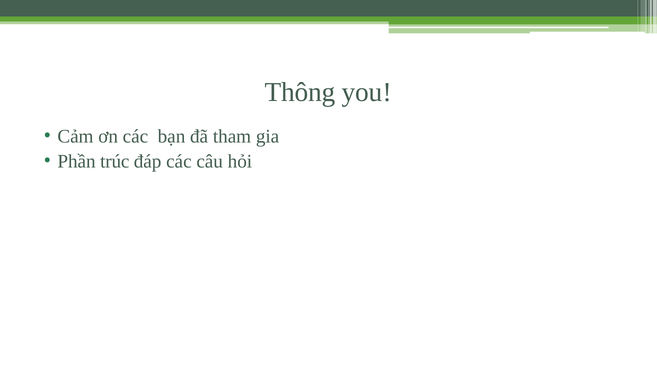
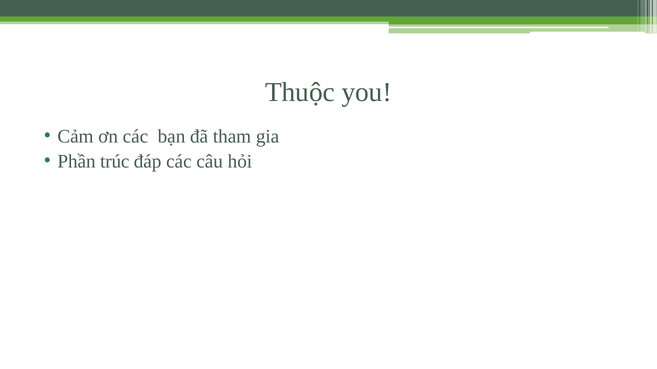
Thông: Thông -> Thuộc
